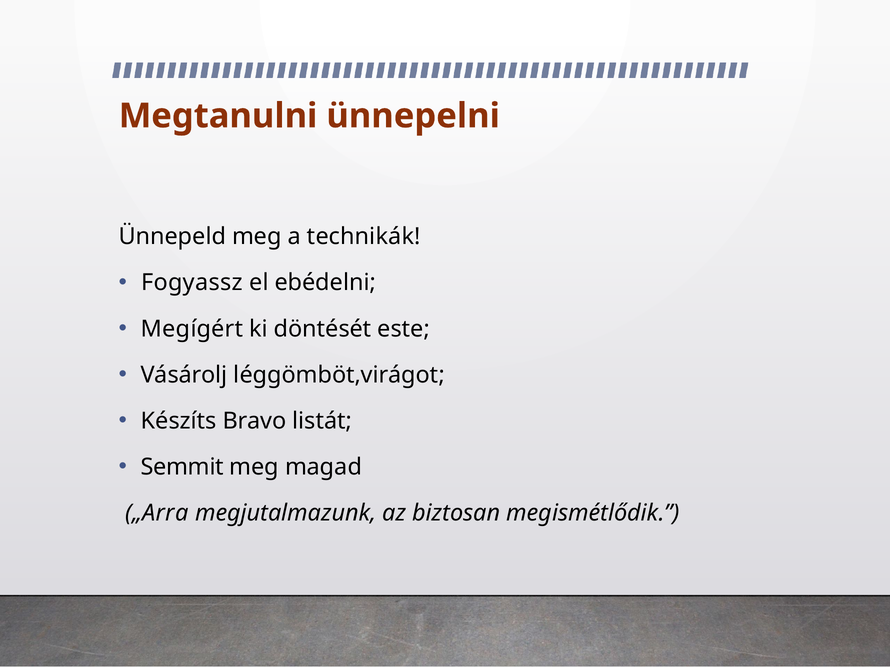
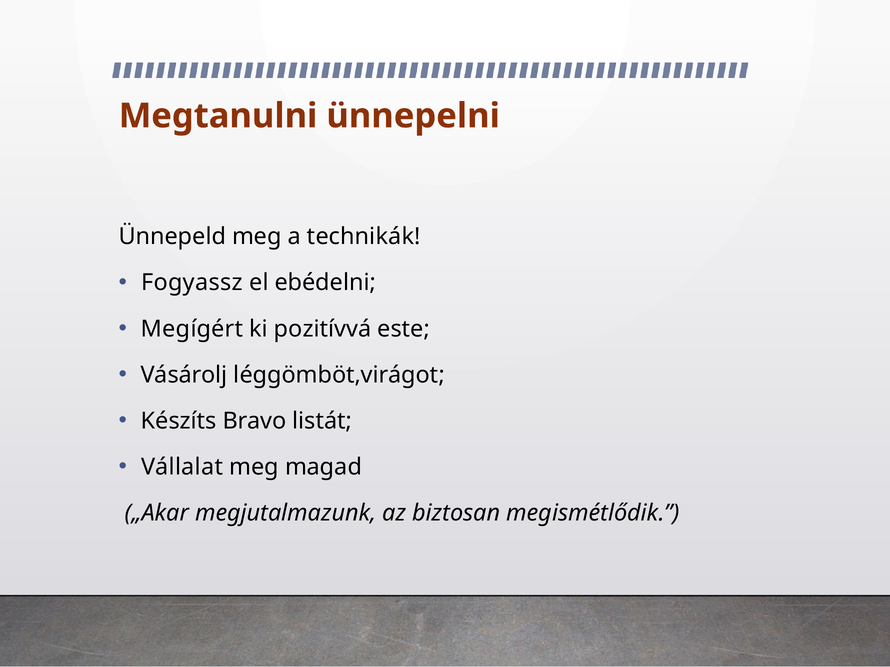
döntését: döntését -> pozitívvá
Semmit: Semmit -> Vállalat
„Arra: „Arra -> „Akar
